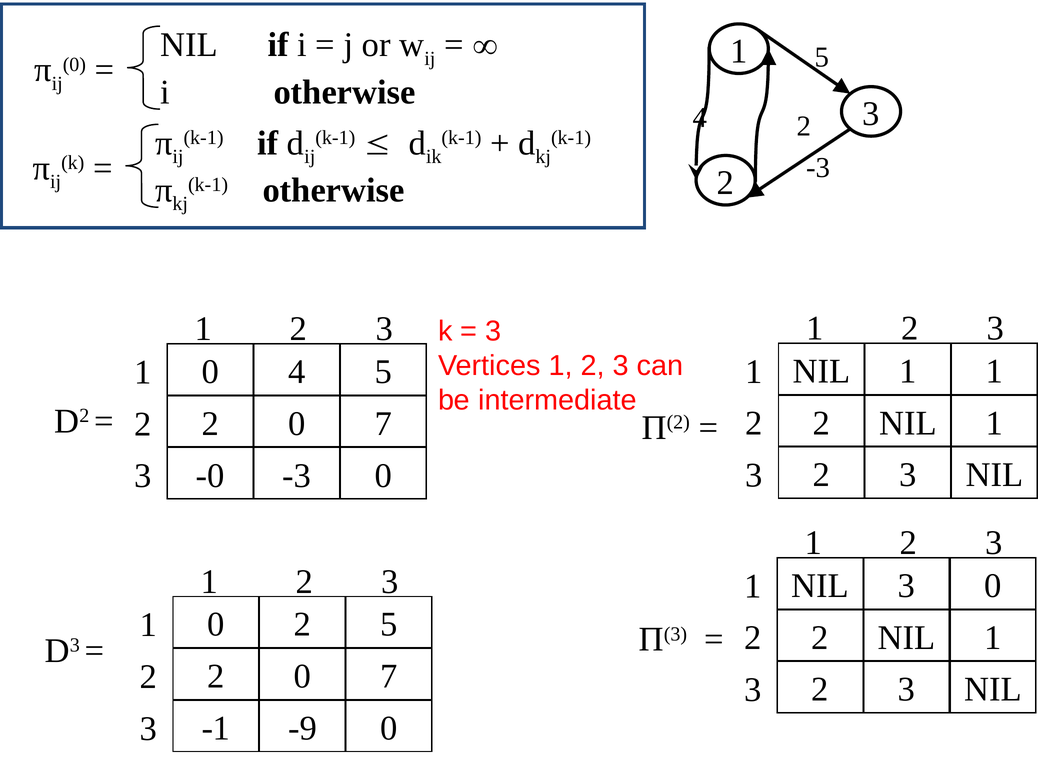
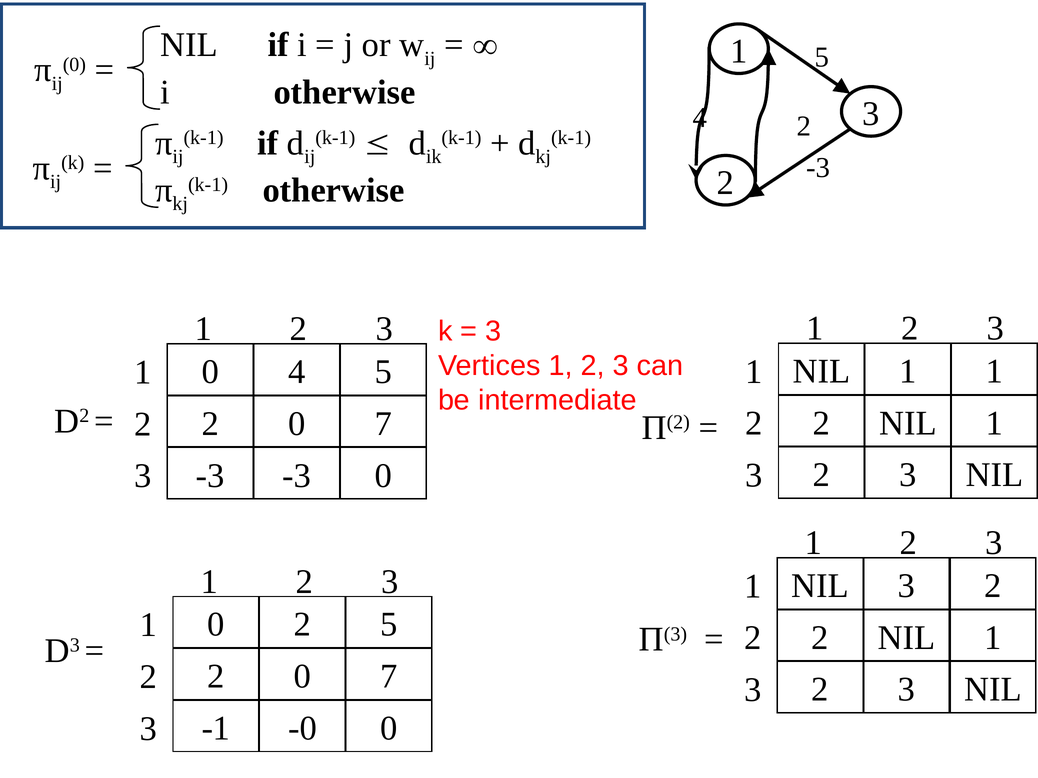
-0 at (210, 476): -0 -> -3
NIL 0: 0 -> 2
-9: -9 -> -0
